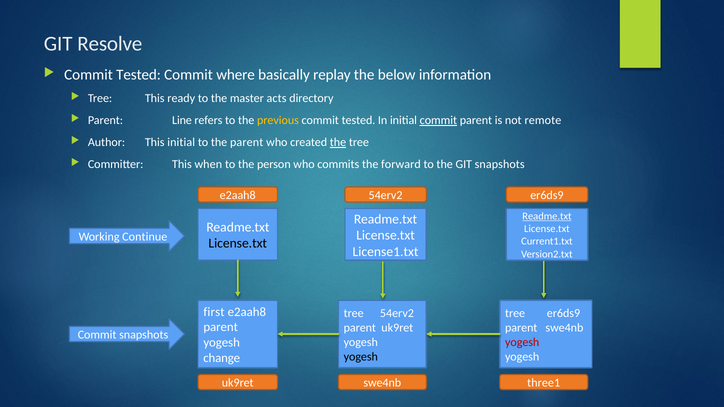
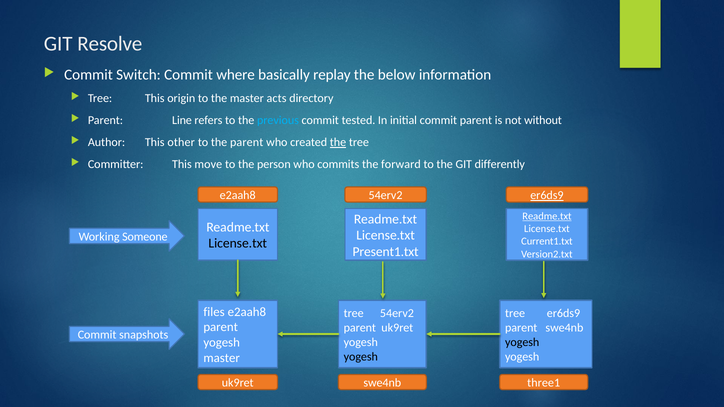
Tested at (139, 75): Tested -> Switch
ready: ready -> origin
previous colour: yellow -> light blue
commit at (438, 120) underline: present -> none
remote: remote -> without
This initial: initial -> other
when: when -> move
GIT snapshots: snapshots -> differently
er6ds9 at (547, 195) underline: none -> present
Continue: Continue -> Someone
License1.txt: License1.txt -> Present1.txt
first: first -> files
yogesh at (522, 342) colour: red -> black
change at (222, 358): change -> master
